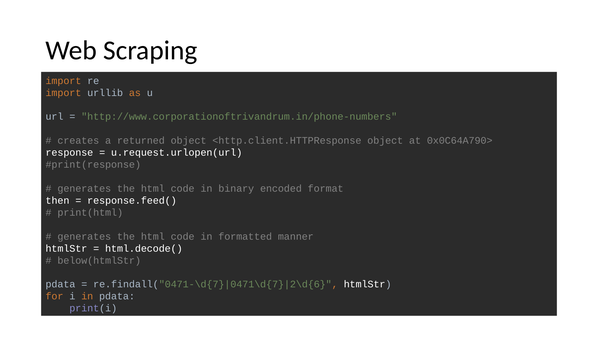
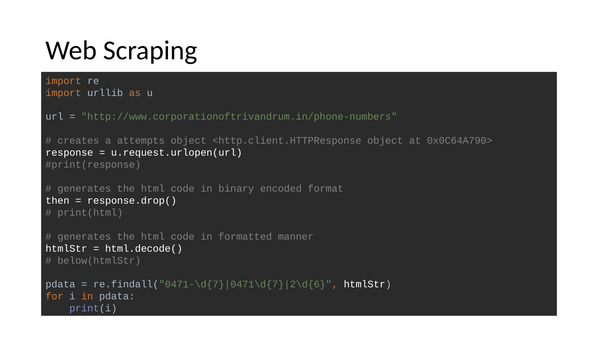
returned: returned -> attempts
response.feed(: response.feed( -> response.drop(
